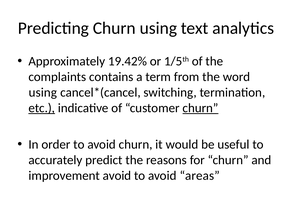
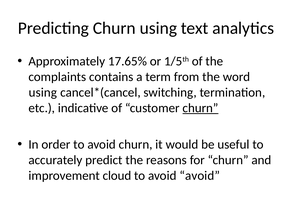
19.42%: 19.42% -> 17.65%
etc underline: present -> none
improvement avoid: avoid -> cloud
avoid areas: areas -> avoid
